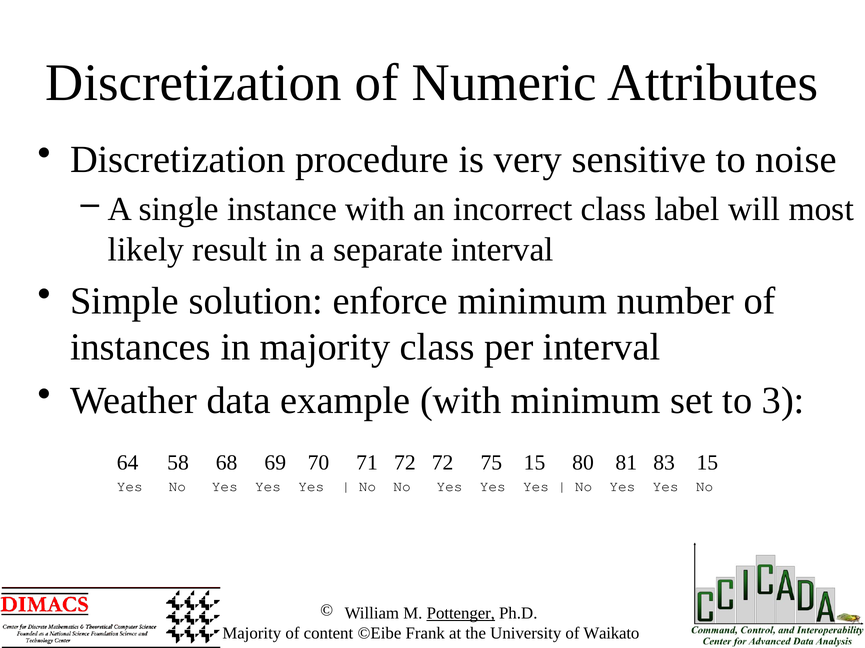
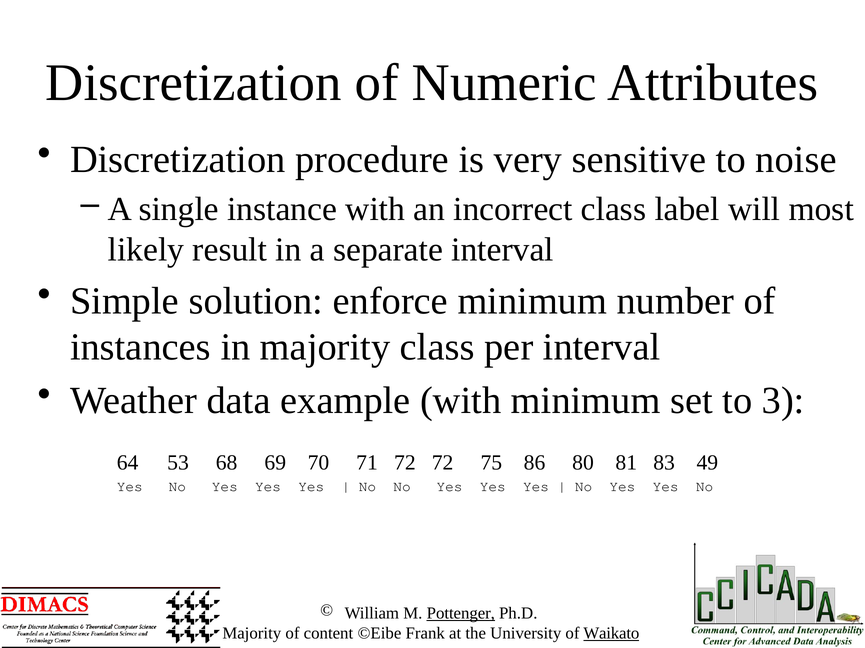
58: 58 -> 53
75 15: 15 -> 86
83 15: 15 -> 49
Waikato underline: none -> present
